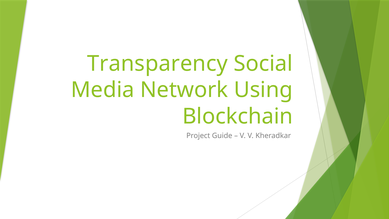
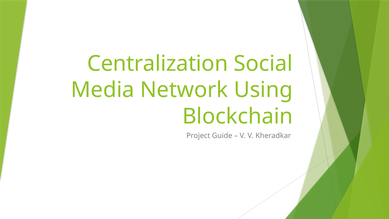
Transparency: Transparency -> Centralization
